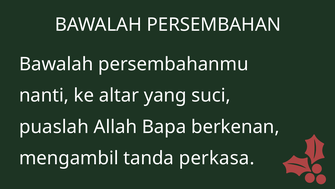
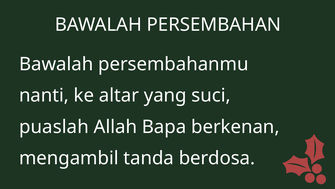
perkasa: perkasa -> berdosa
